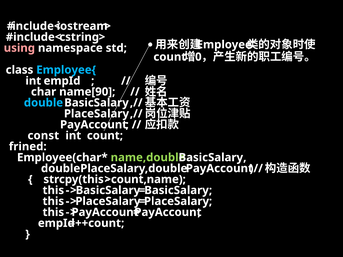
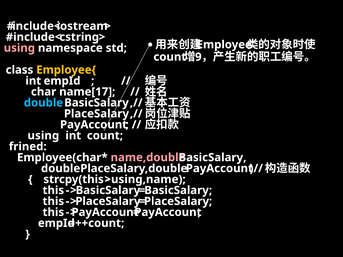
0: 0 -> 9
Employee{ colour: light blue -> yellow
name[90: name[90 -> name[17
const at (43, 136): const -> using
name,double colour: light green -> pink
>count,name: >count,name -> >using,name
